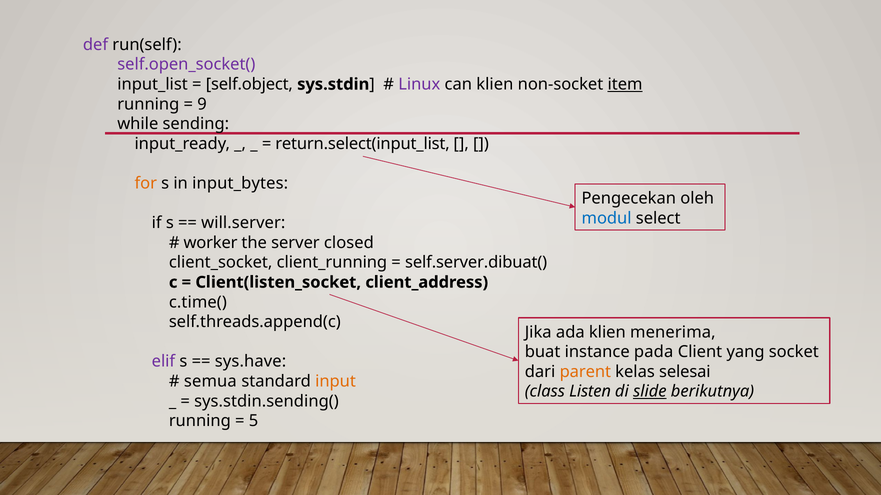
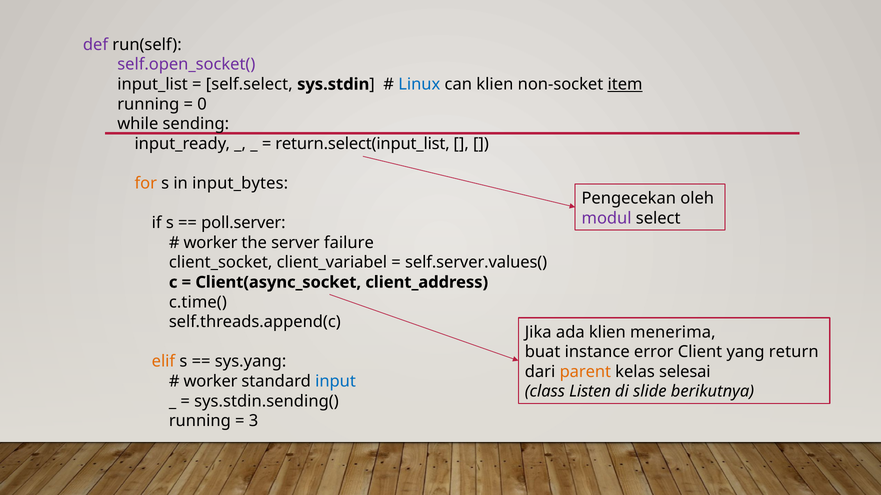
self.object: self.object -> self.select
Linux colour: purple -> blue
9: 9 -> 0
modul colour: blue -> purple
will.server: will.server -> poll.server
closed: closed -> failure
client_running: client_running -> client_variabel
self.server.dibuat(: self.server.dibuat( -> self.server.values(
Client(listen_socket: Client(listen_socket -> Client(async_socket
pada: pada -> error
socket: socket -> return
elif colour: purple -> orange
sys.have: sys.have -> sys.yang
semua at (210, 382): semua -> worker
input colour: orange -> blue
slide underline: present -> none
5: 5 -> 3
